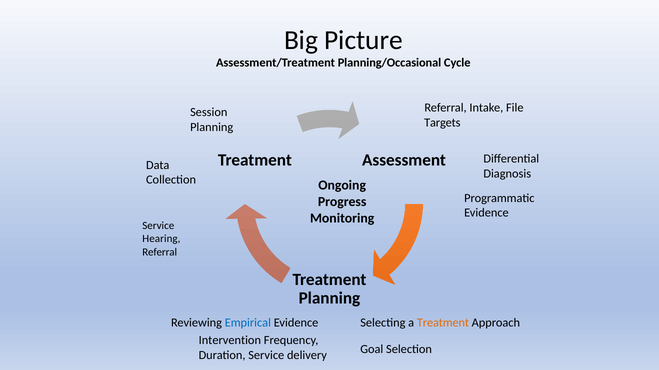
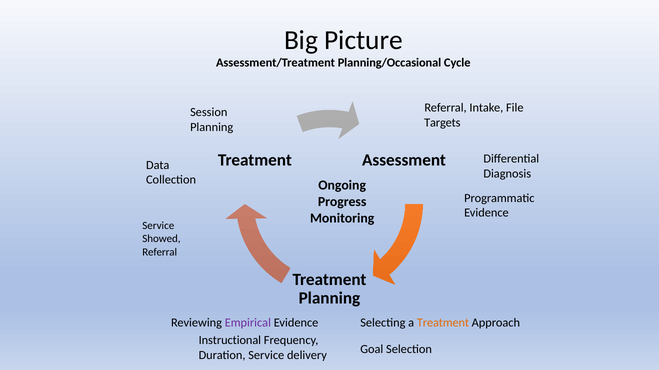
Hearing: Hearing -> Showed
Empirical colour: blue -> purple
Intervention: Intervention -> Instructional
